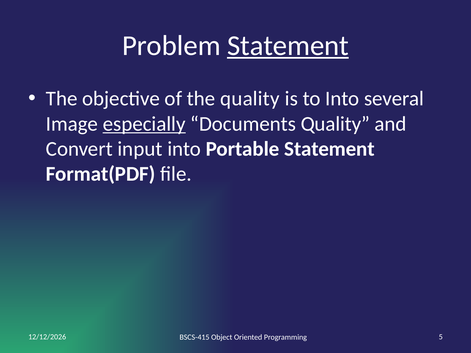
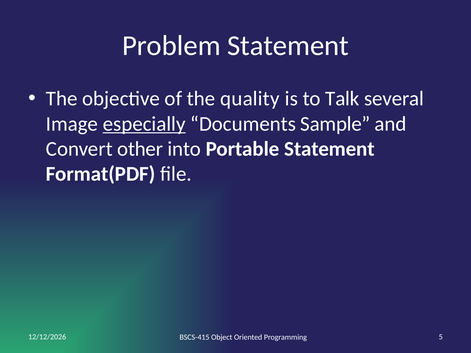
Statement at (288, 46) underline: present -> none
to Into: Into -> Talk
Documents Quality: Quality -> Sample
input: input -> other
